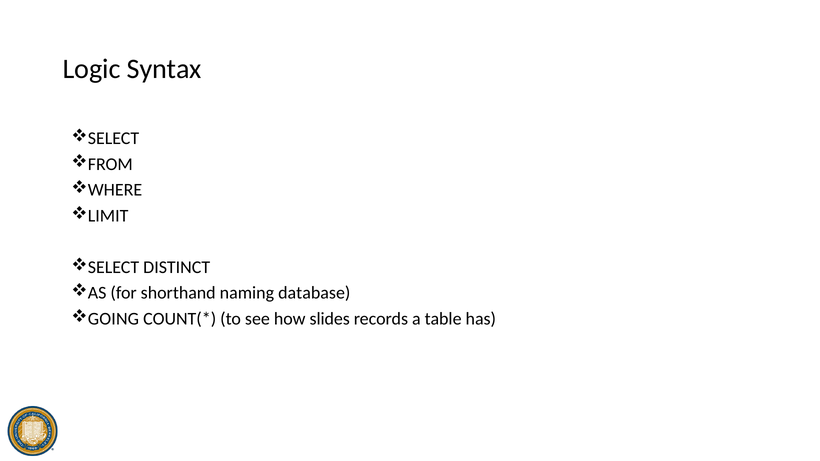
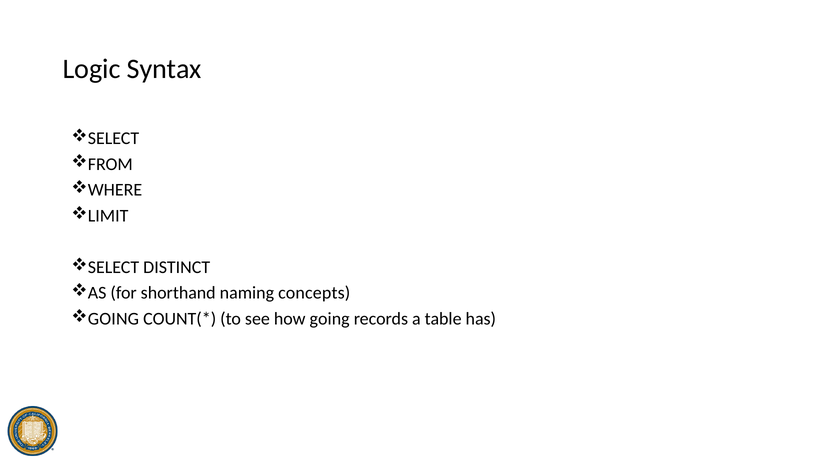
database: database -> concepts
how slides: slides -> going
